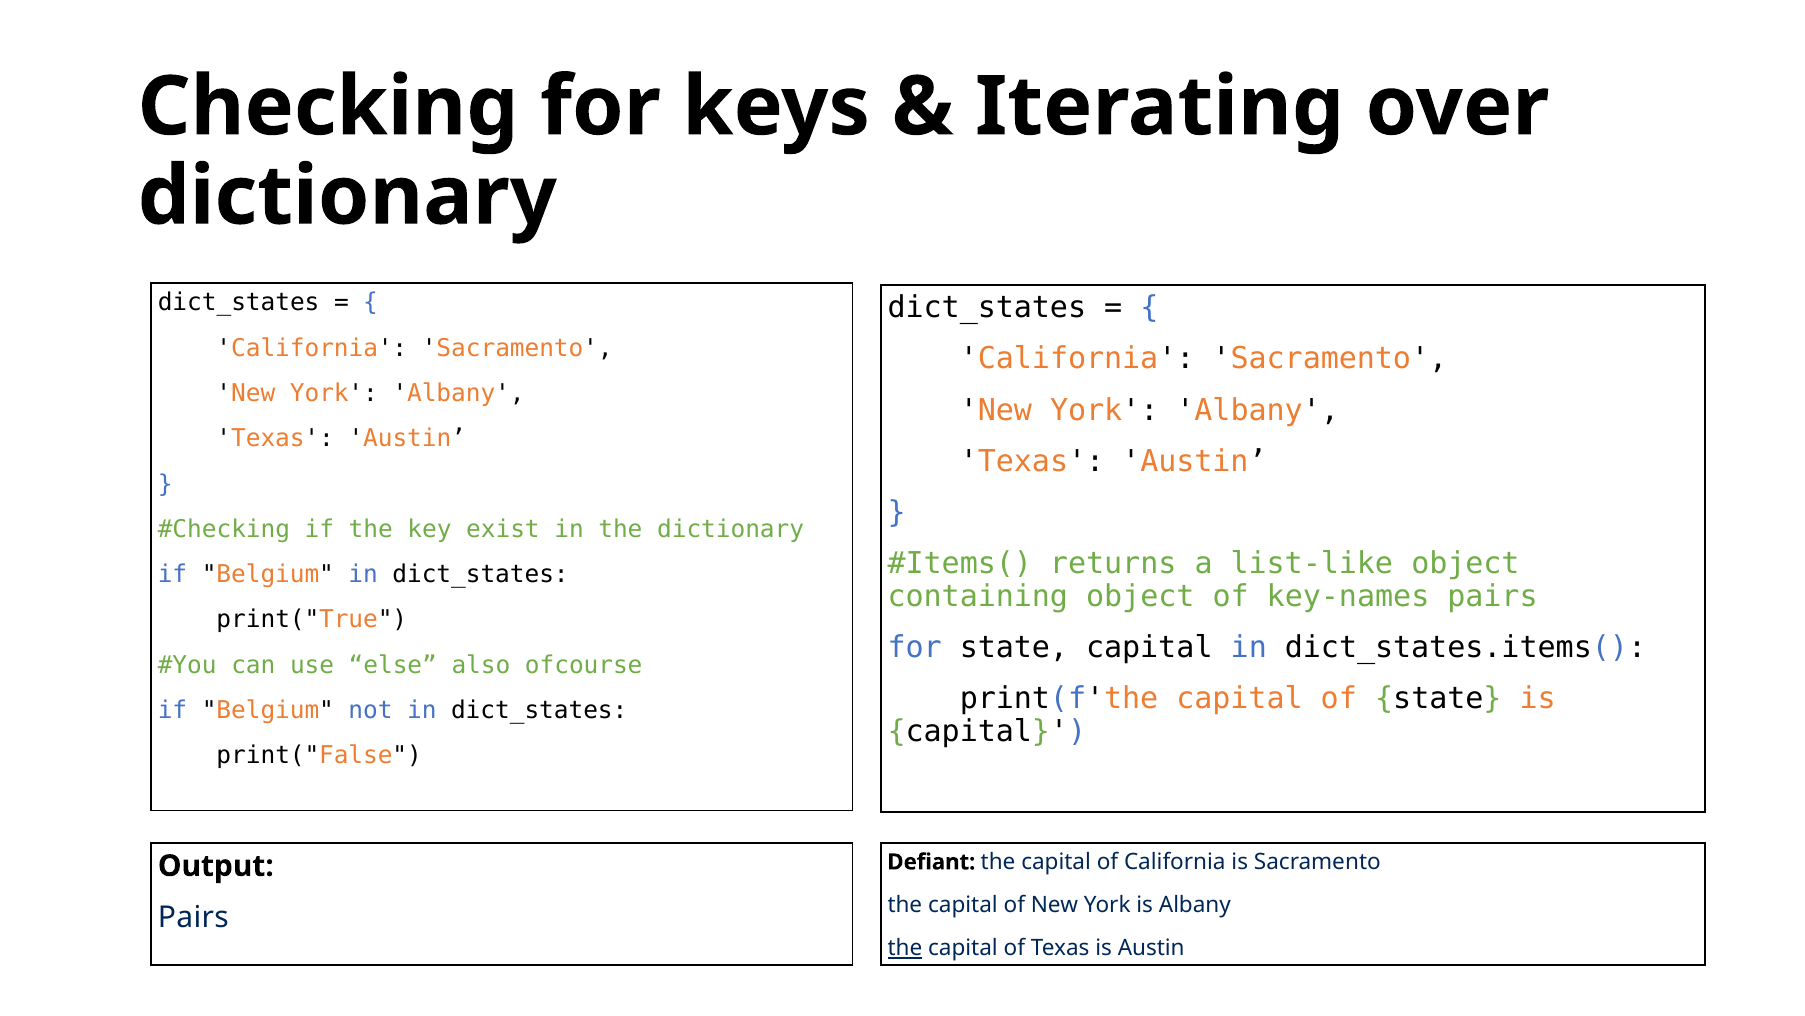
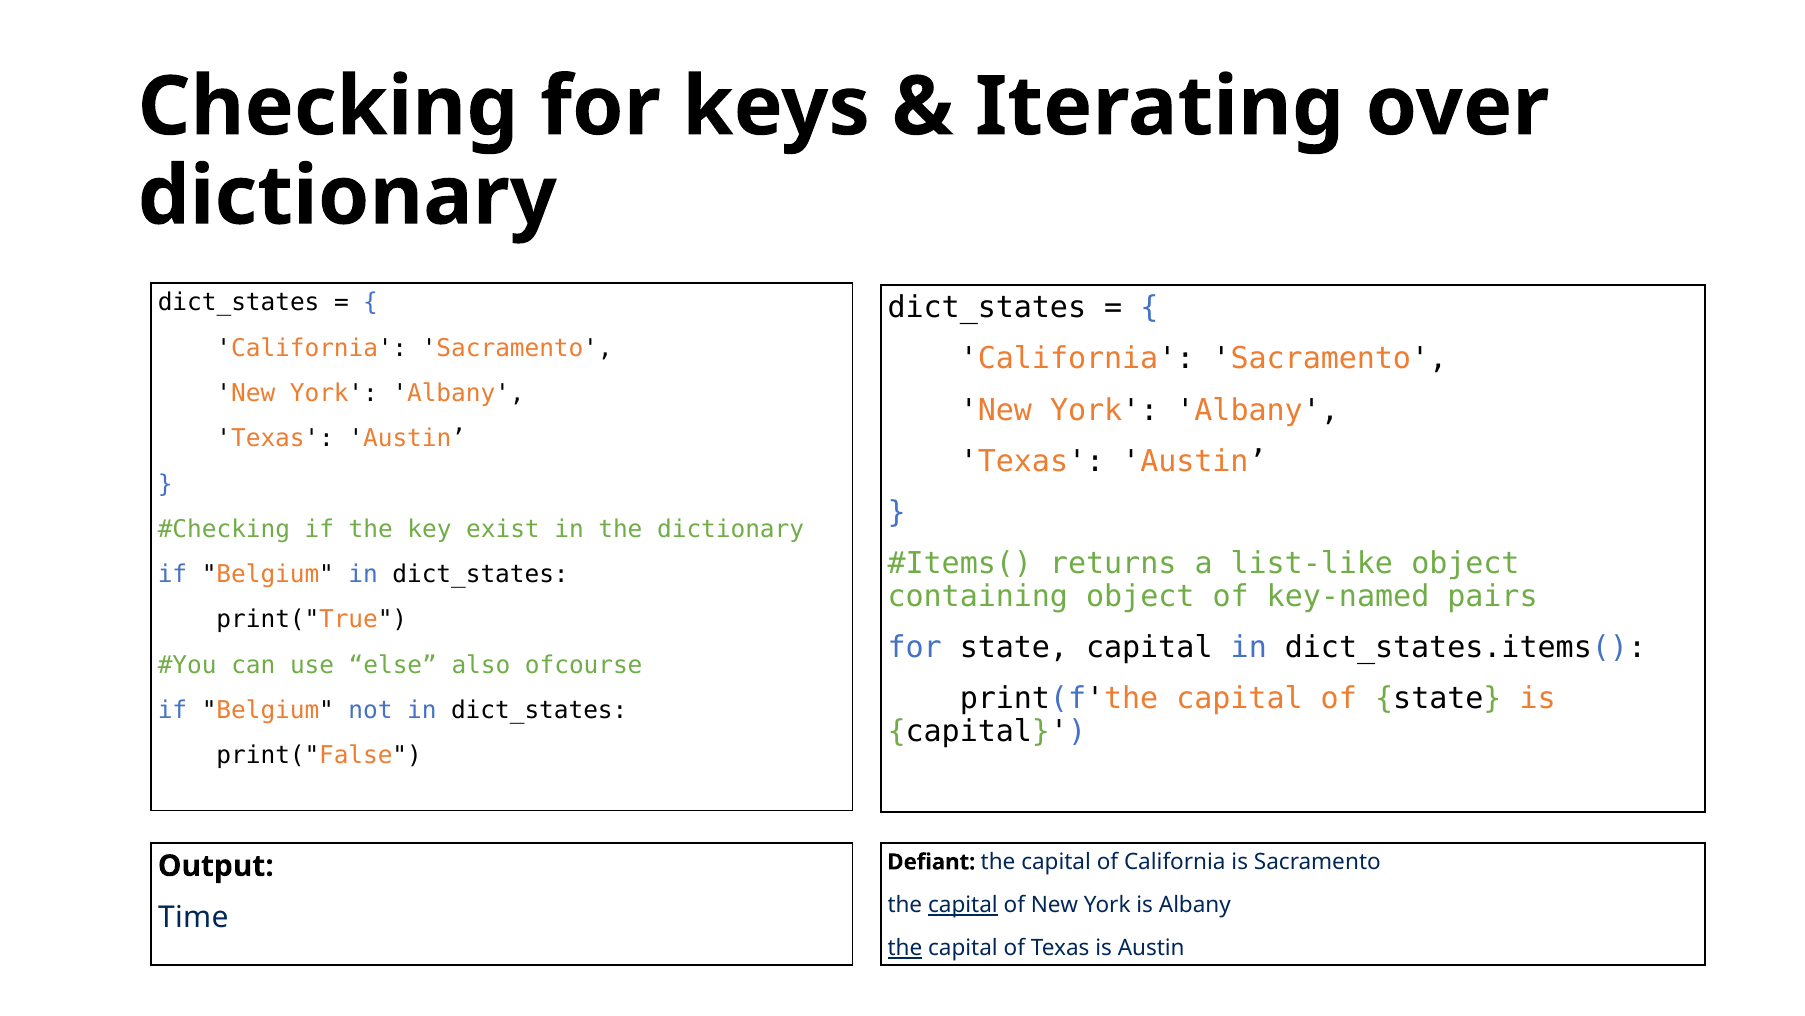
key-names: key-names -> key-named
capital at (963, 905) underline: none -> present
Pairs at (193, 917): Pairs -> Time
